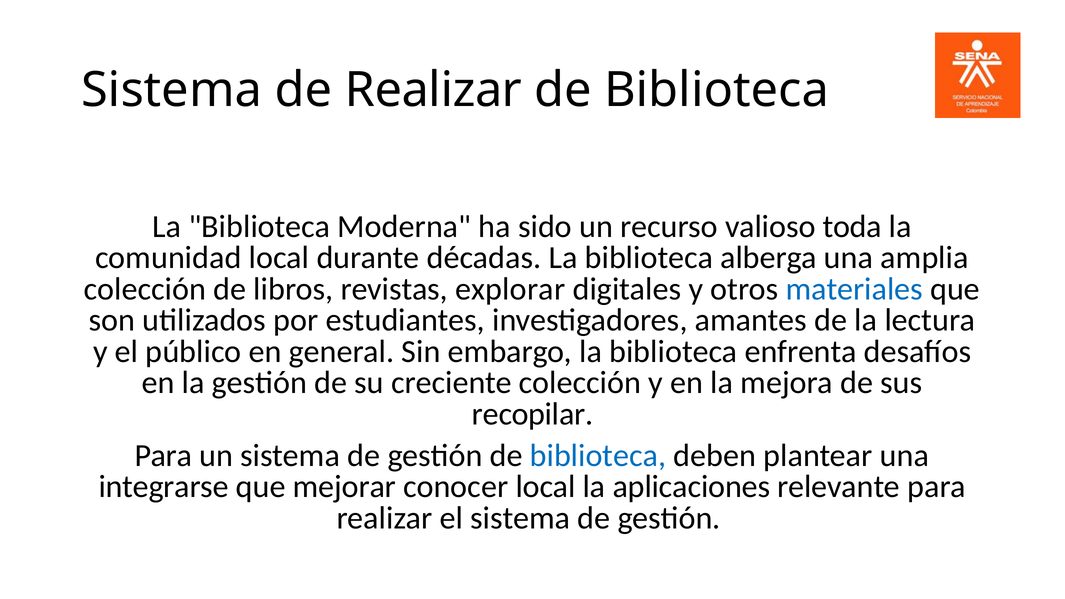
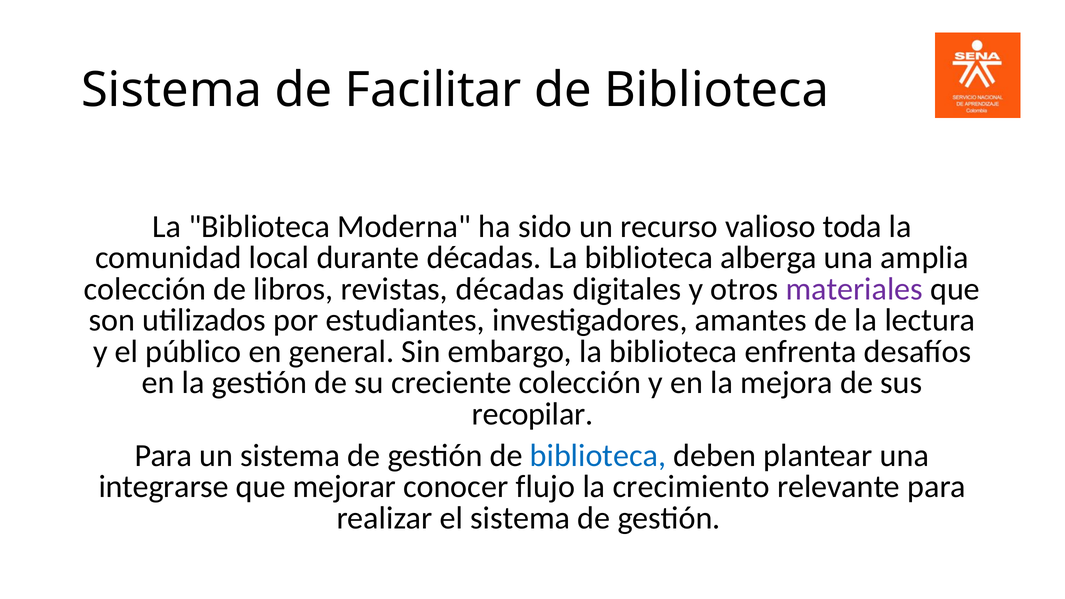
de Realizar: Realizar -> Facilitar
revistas explorar: explorar -> décadas
materiales colour: blue -> purple
conocer local: local -> flujo
aplicaciones: aplicaciones -> crecimiento
